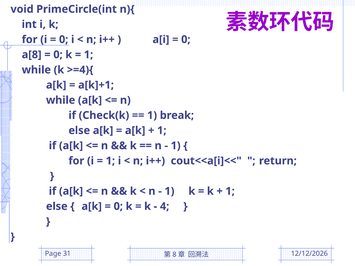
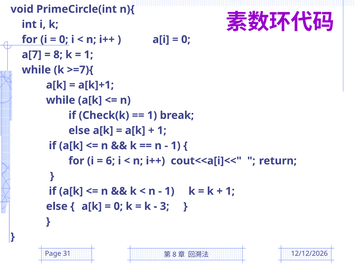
a[8: a[8 -> a[7
0 at (58, 55): 0 -> 8
>=4){: >=4){ -> >=7){
1 at (110, 161): 1 -> 6
4: 4 -> 3
